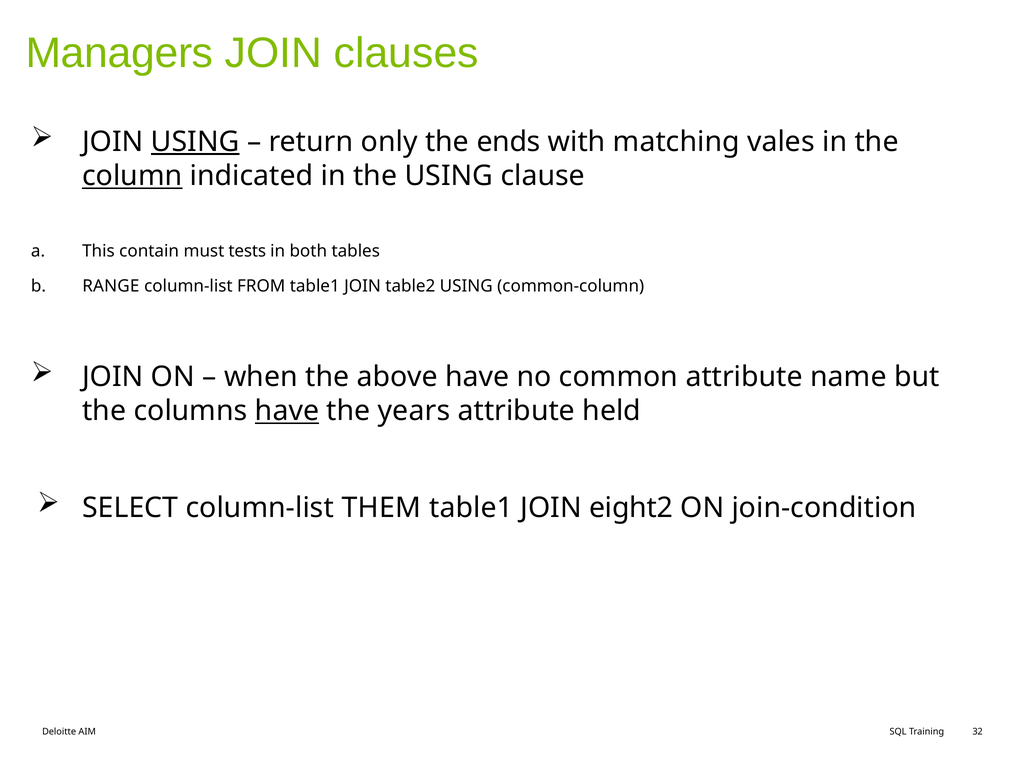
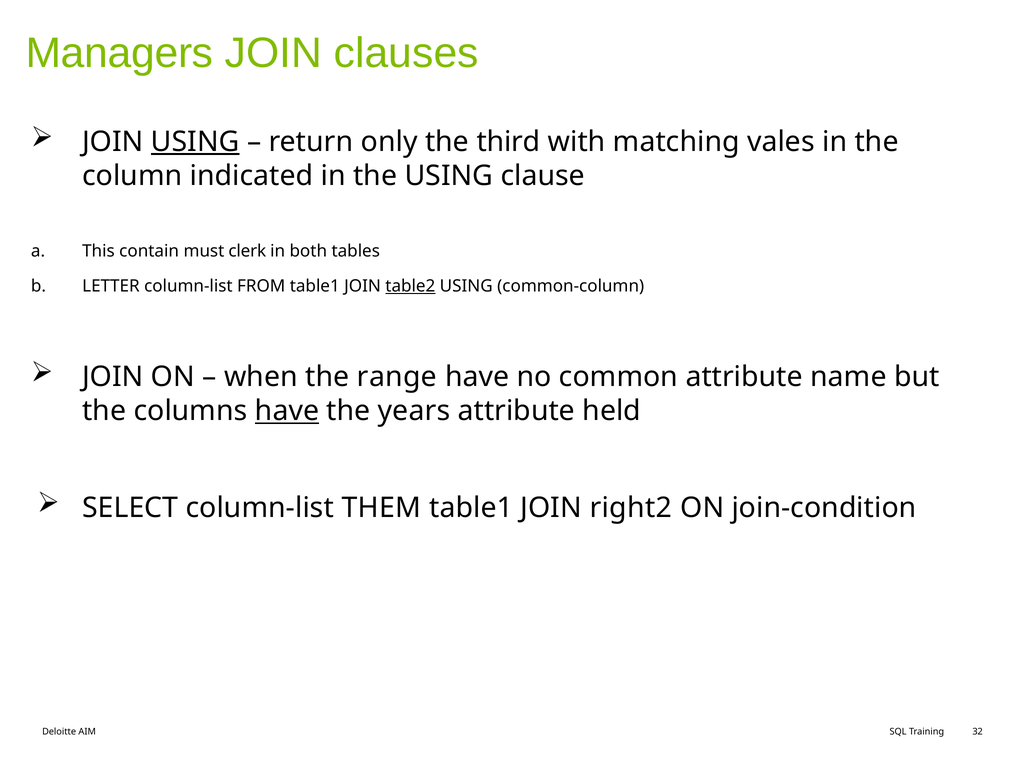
ends: ends -> third
column underline: present -> none
tests: tests -> clerk
RANGE: RANGE -> LETTER
table2 underline: none -> present
above: above -> range
eight2: eight2 -> right2
